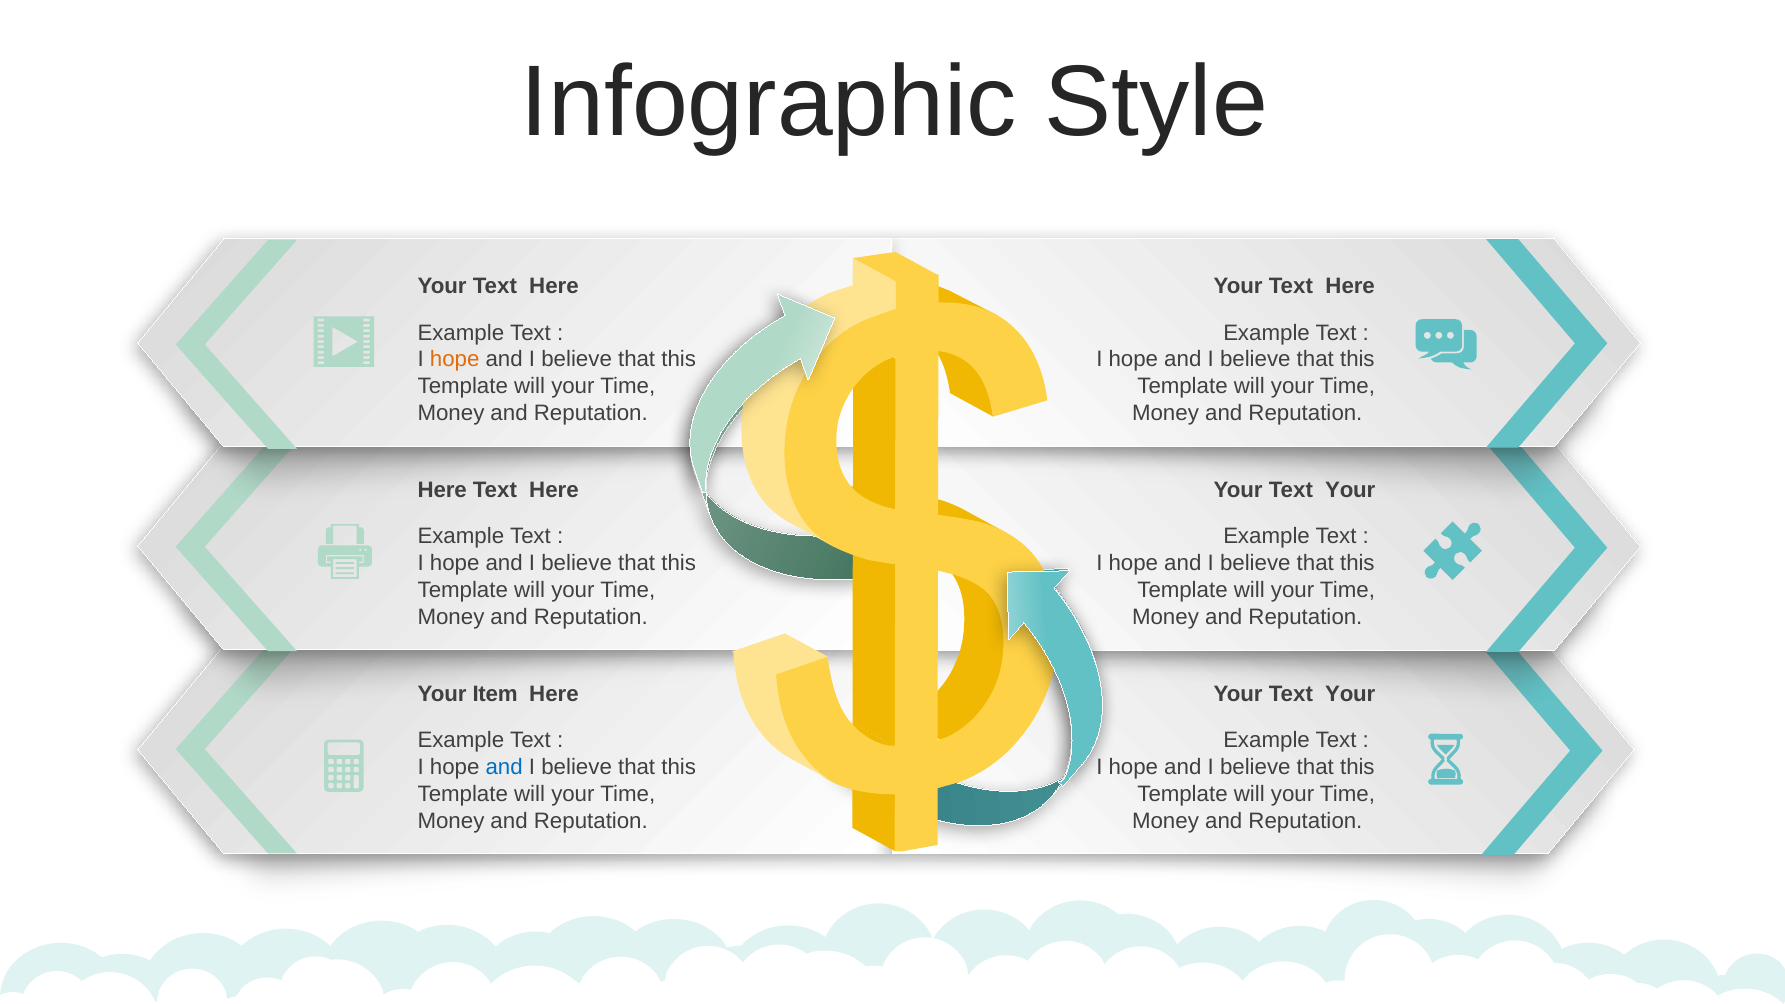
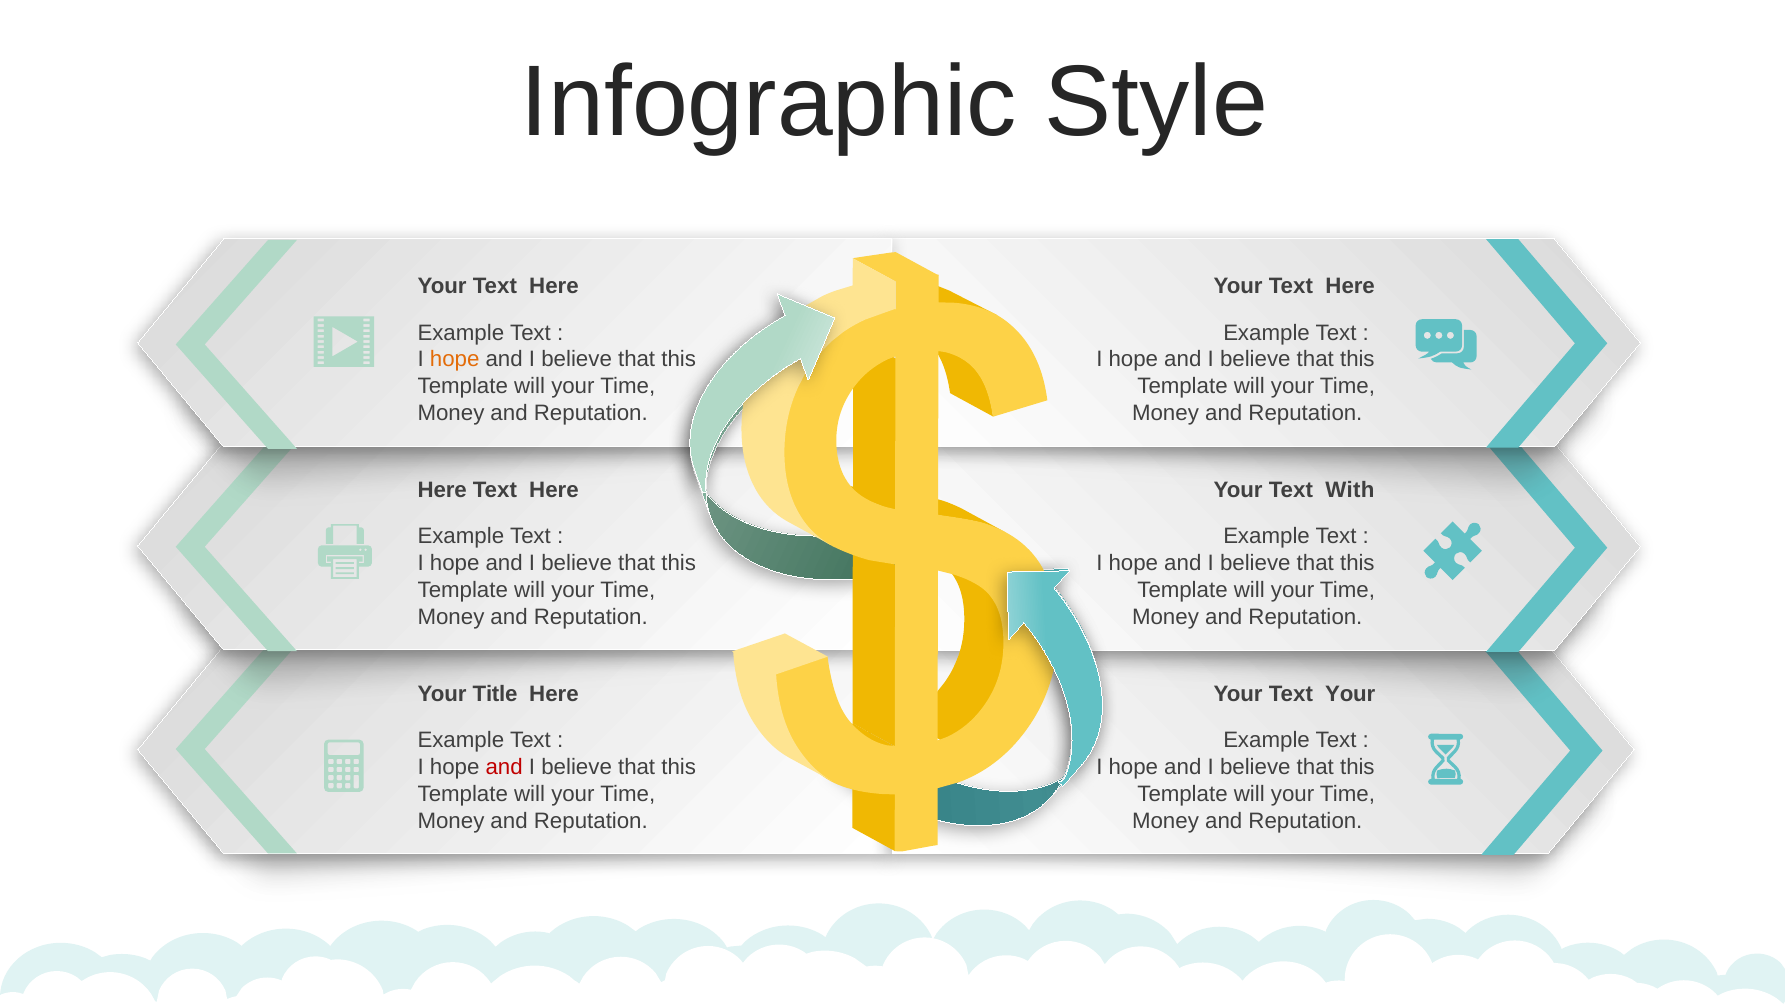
Your at (1350, 490): Your -> With
Item: Item -> Title
and at (504, 767) colour: blue -> red
